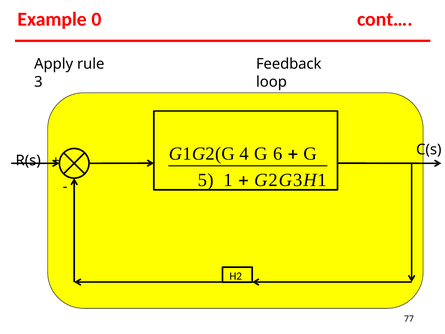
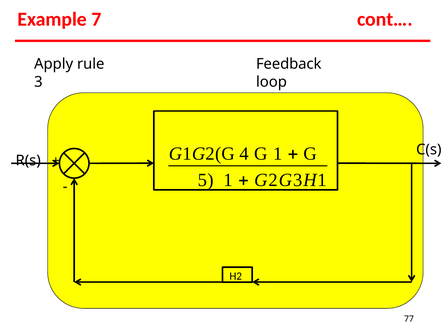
0: 0 -> 7
G 6: 6 -> 1
